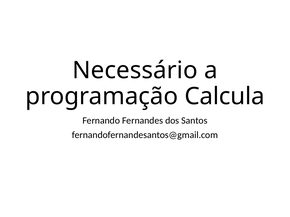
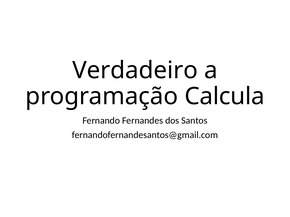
Necessário: Necessário -> Verdadeiro
